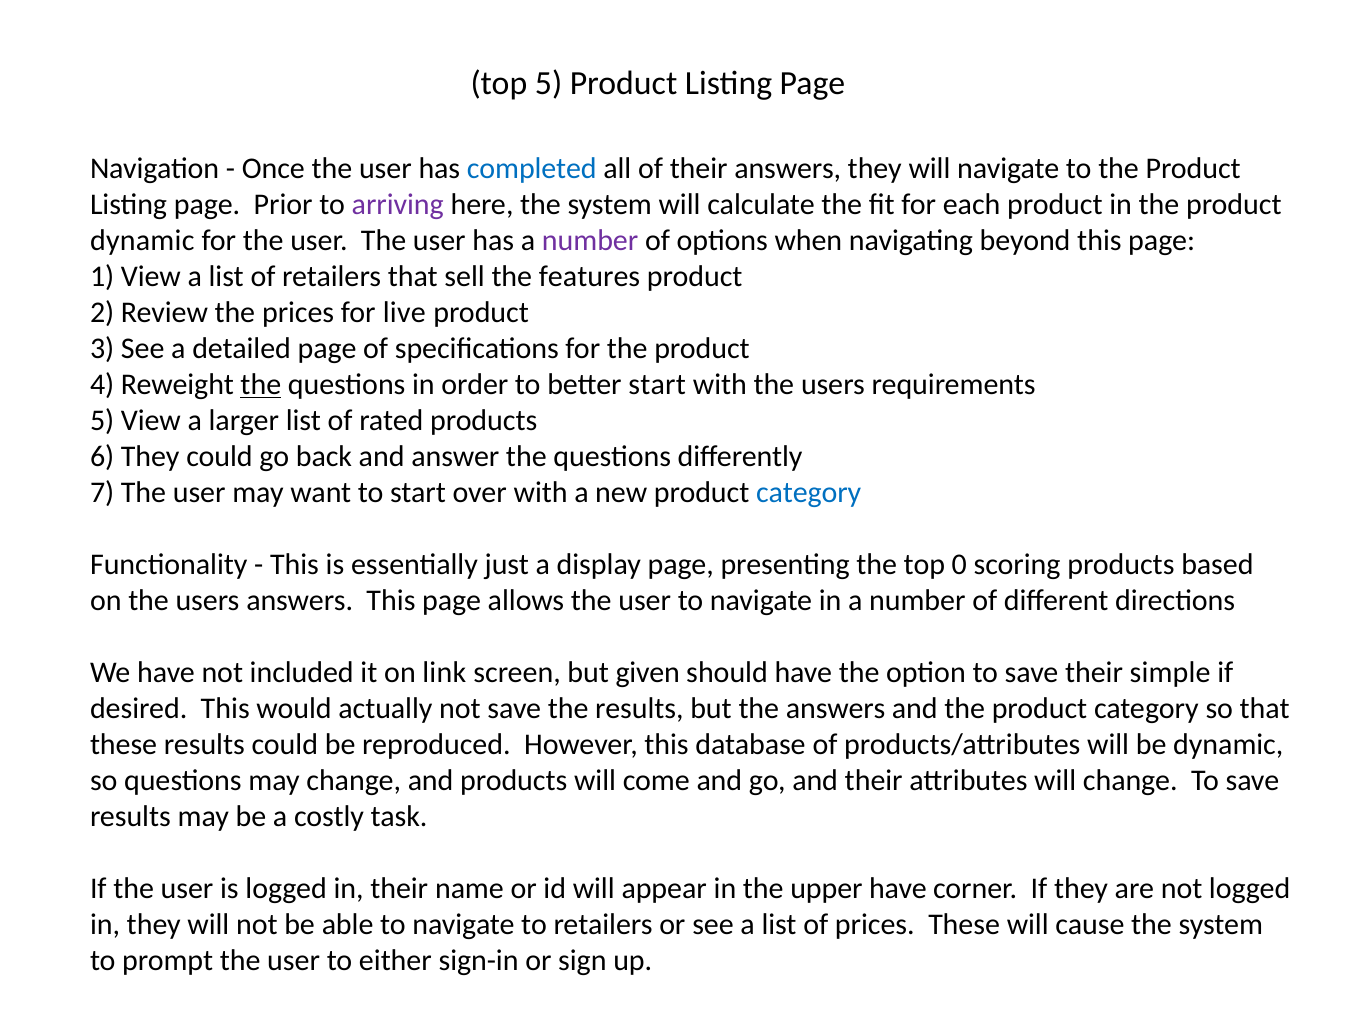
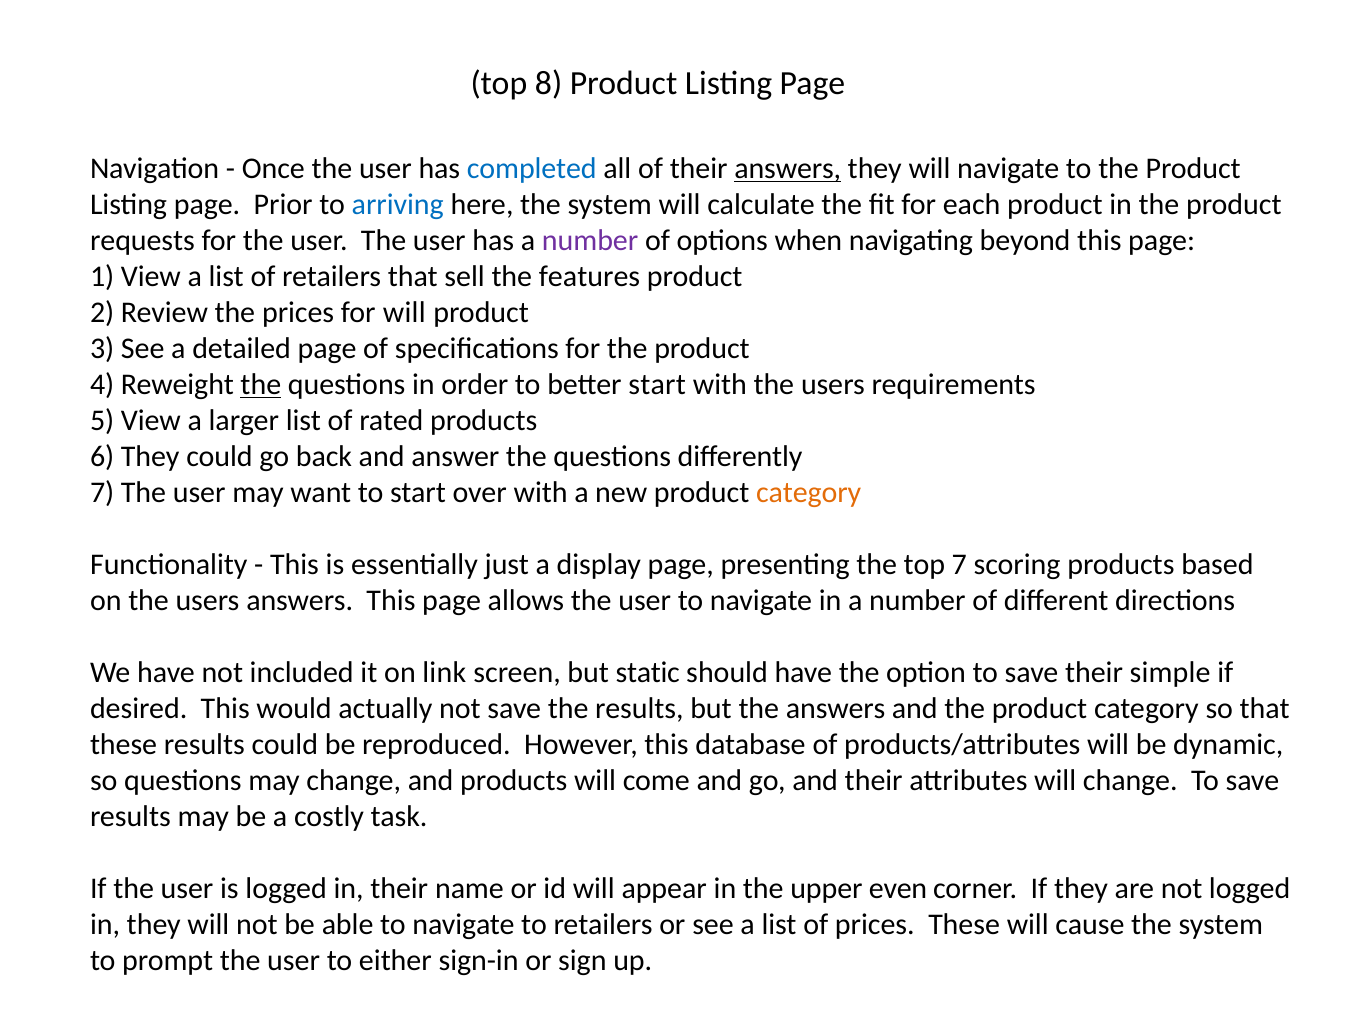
top 5: 5 -> 8
answers at (788, 169) underline: none -> present
arriving colour: purple -> blue
dynamic at (142, 241): dynamic -> requests
for live: live -> will
category at (809, 493) colour: blue -> orange
top 0: 0 -> 7
given: given -> static
upper have: have -> even
